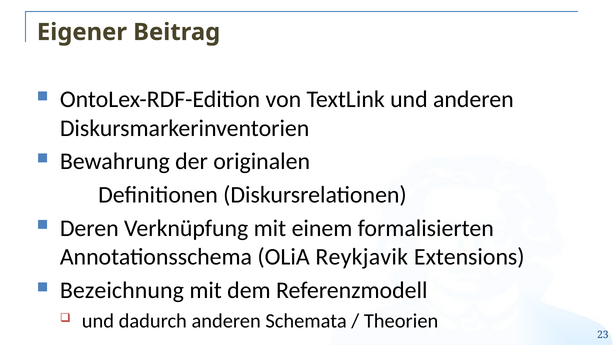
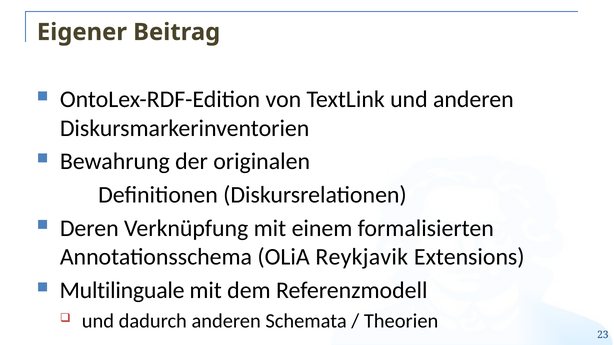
Bezeichnung: Bezeichnung -> Multilinguale
